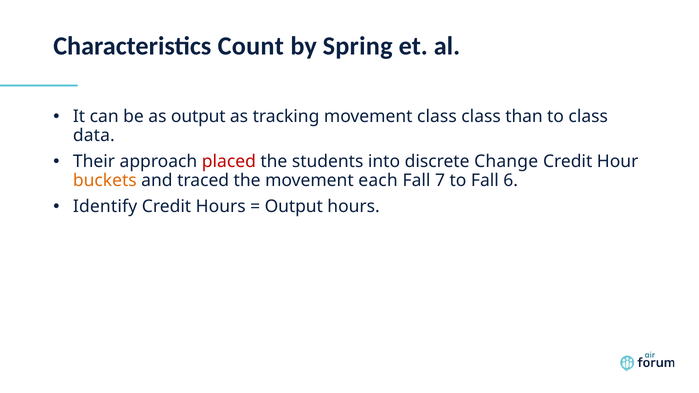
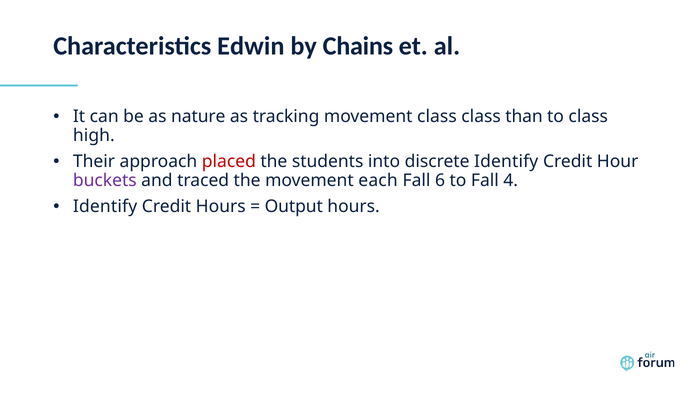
Count: Count -> Edwin
Spring: Spring -> Chains
as output: output -> nature
data: data -> high
discrete Change: Change -> Identify
buckets colour: orange -> purple
7: 7 -> 6
6: 6 -> 4
